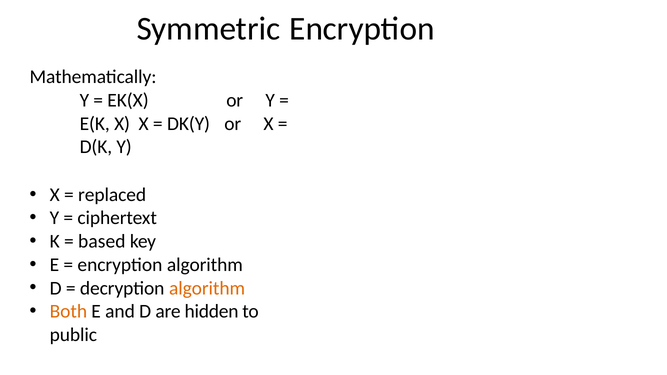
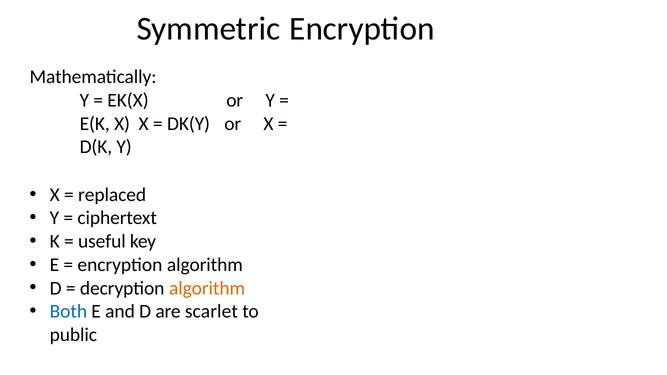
based: based -> useful
Both colour: orange -> blue
hidden: hidden -> scarlet
